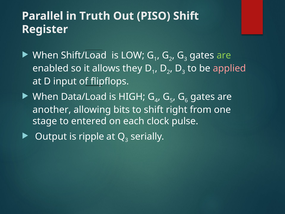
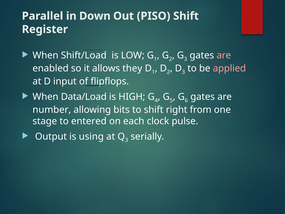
Truth: Truth -> Down
are at (224, 55) colour: light green -> pink
another: another -> number
ripple: ripple -> using
